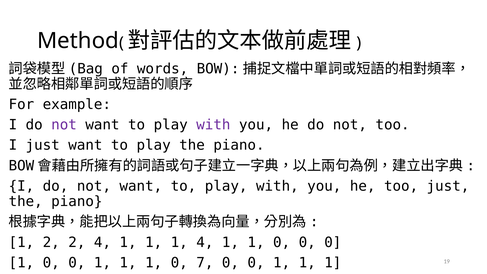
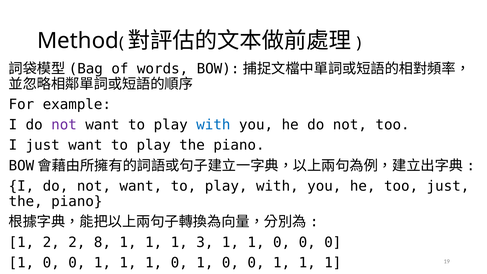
with at (213, 125) colour: purple -> blue
2 4: 4 -> 8
1 4: 4 -> 3
1 0 7: 7 -> 1
